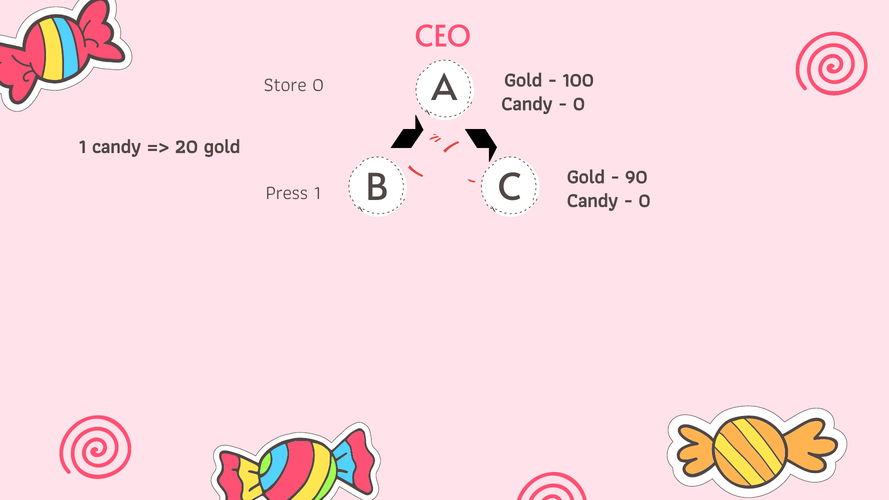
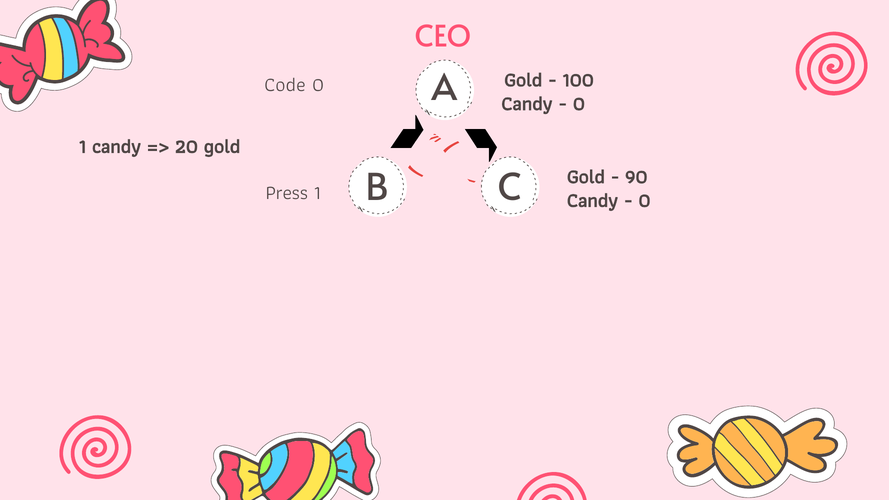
Store: Store -> Code
